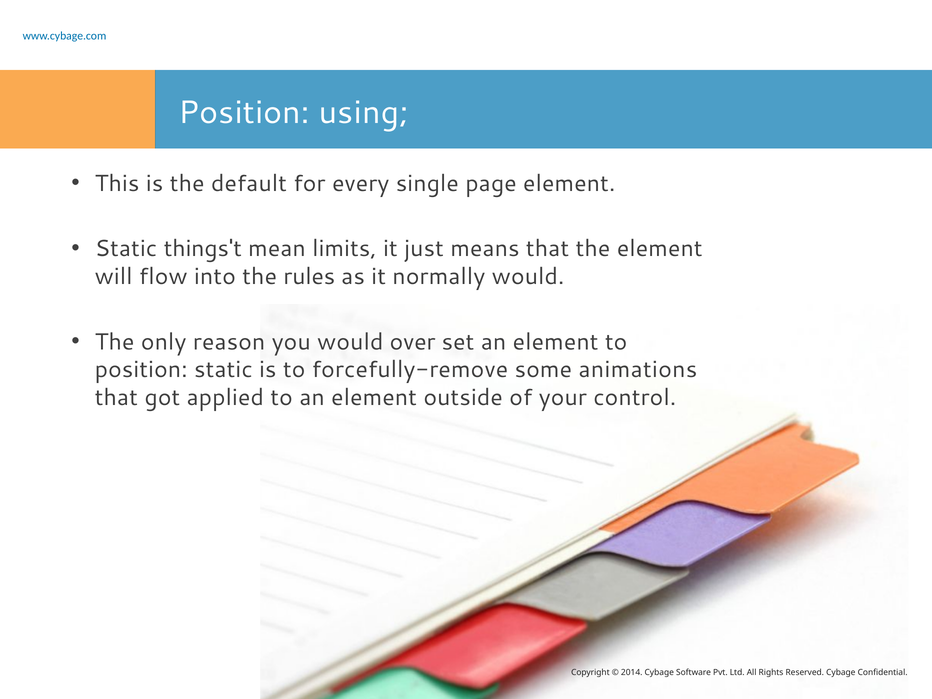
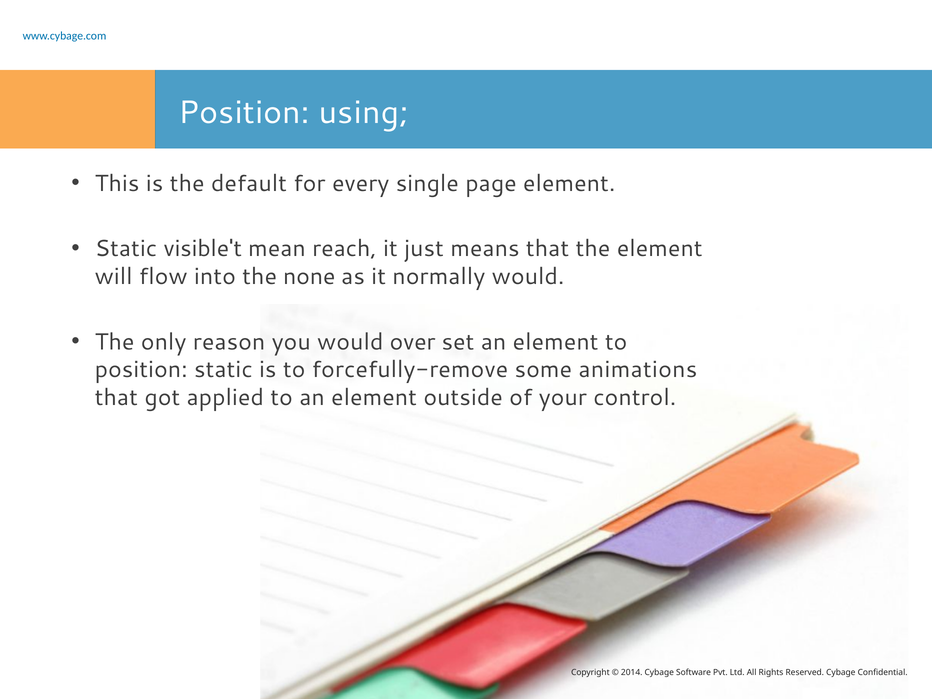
things't: things't -> visible't
limits: limits -> reach
rules: rules -> none
